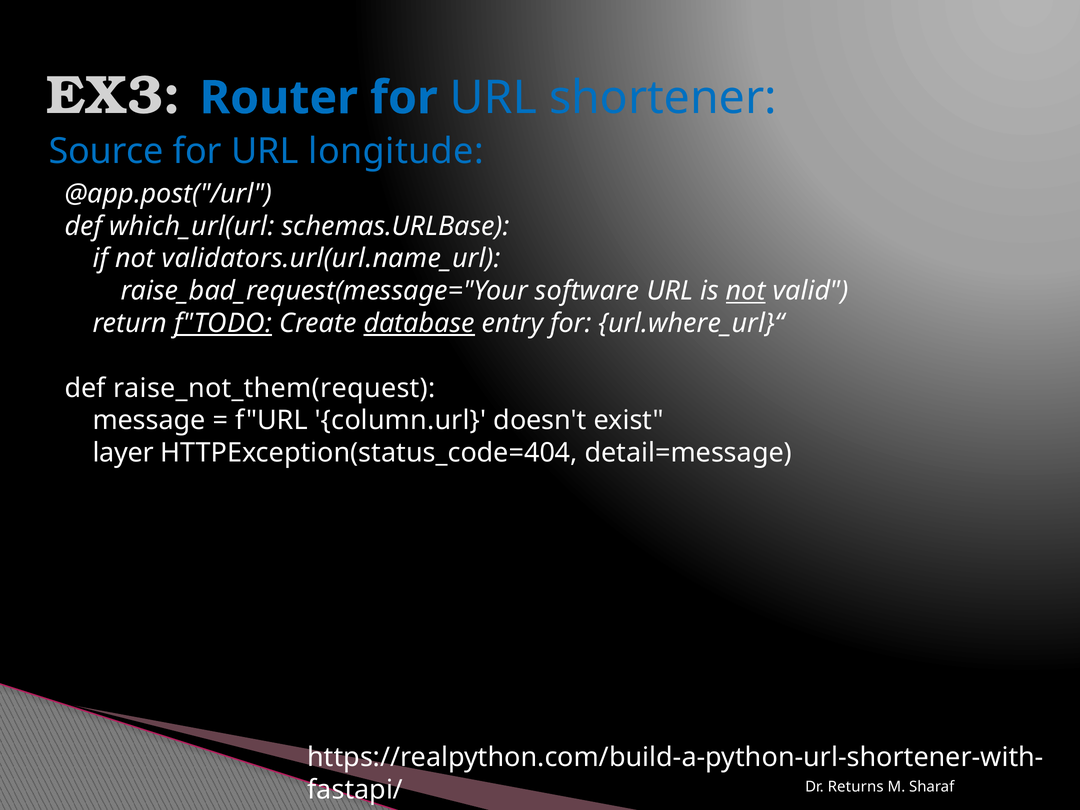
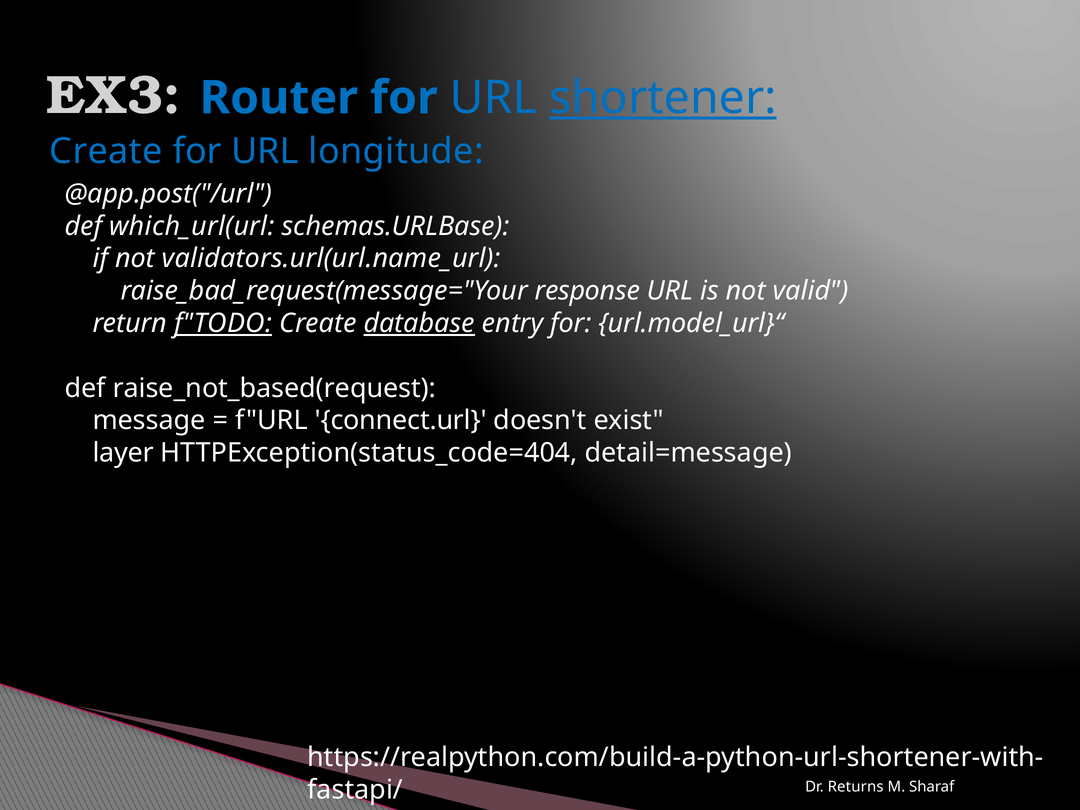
shortener underline: none -> present
Source at (106, 151): Source -> Create
software: software -> response
not at (746, 291) underline: present -> none
url.where_url}“: url.where_url}“ -> url.model_url}“
raise_not_them(request: raise_not_them(request -> raise_not_based(request
column.url: column.url -> connect.url
